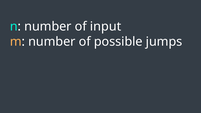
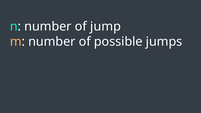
input: input -> jump
